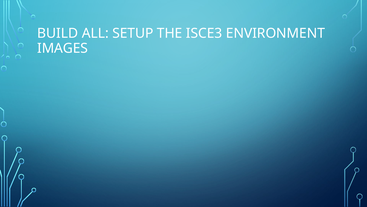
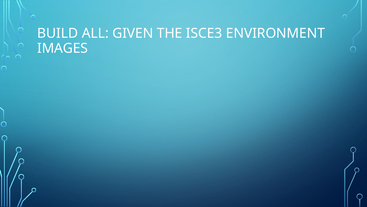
SETUP: SETUP -> GIVEN
